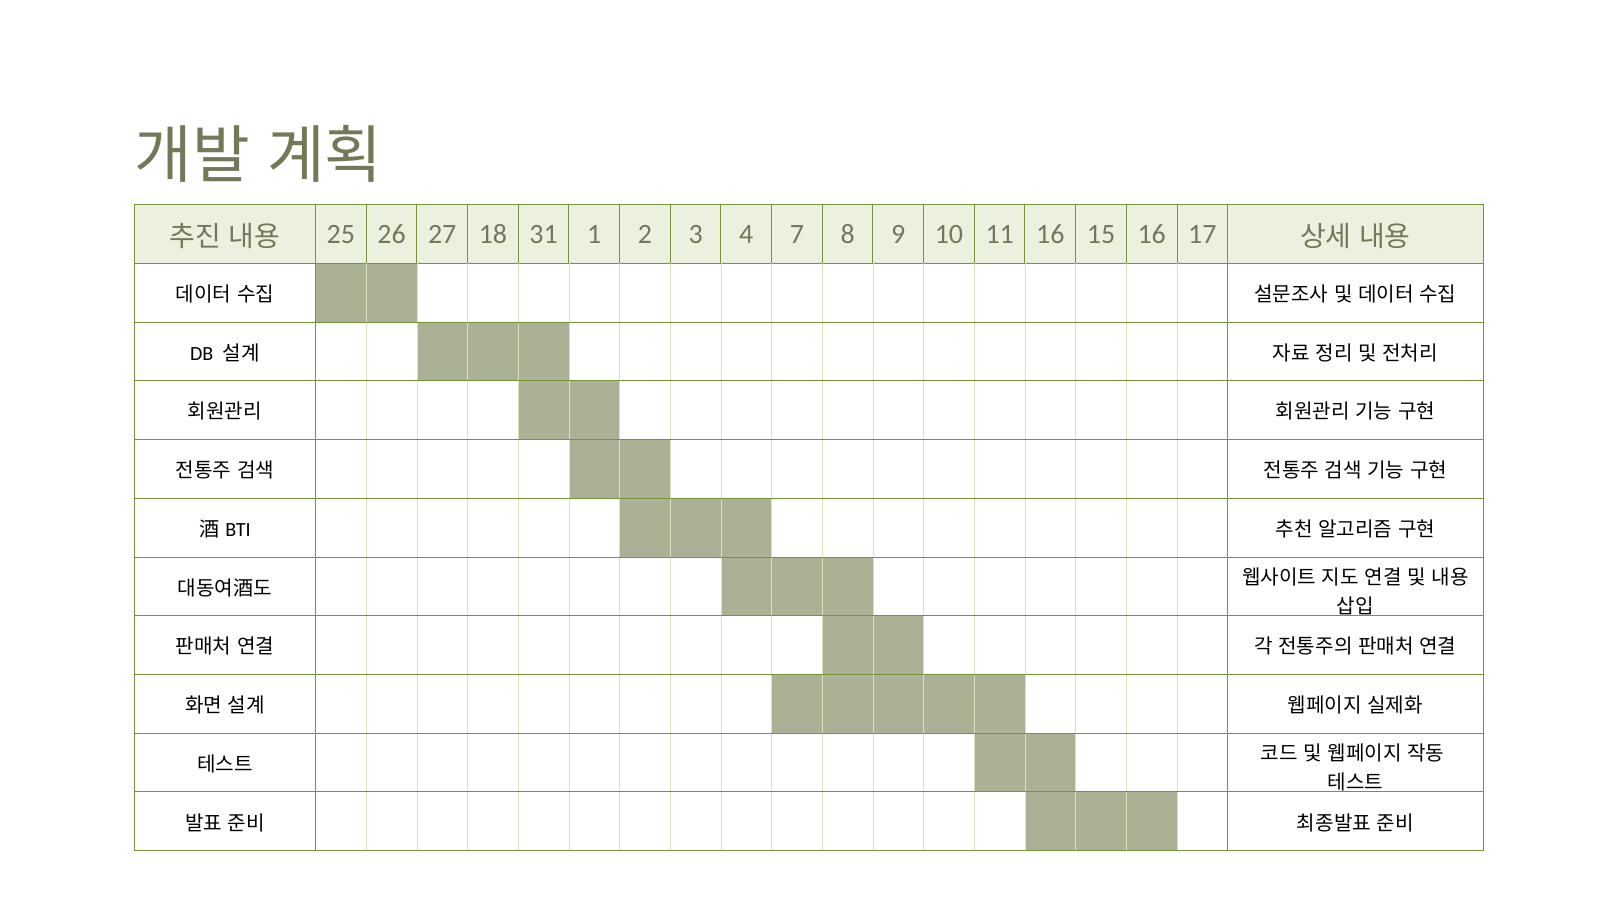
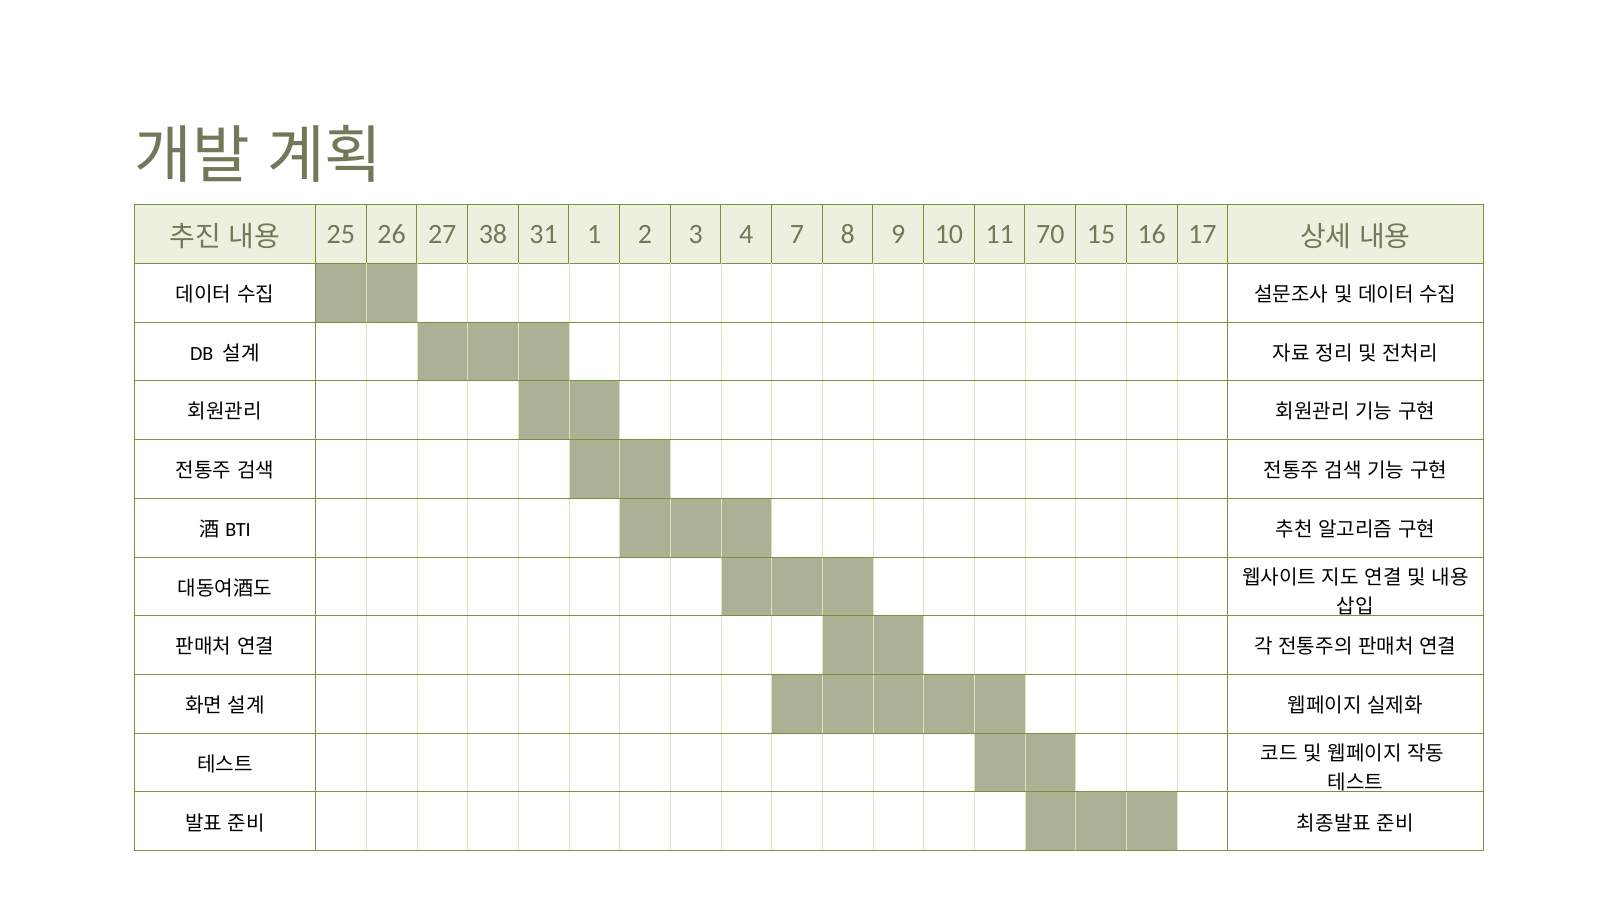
18: 18 -> 38
11 16: 16 -> 70
